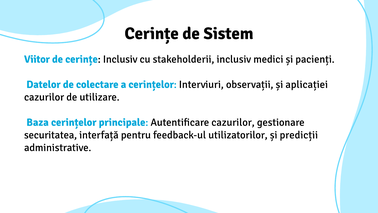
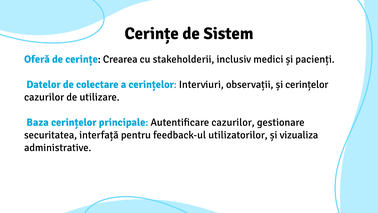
Viitor: Viitor -> Oferă
cerințe Inclusiv: Inclusiv -> Crearea
și aplicației: aplicației -> cerințelor
predicții: predicții -> vizualiza
